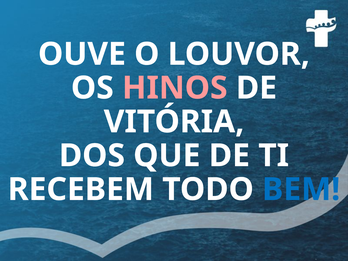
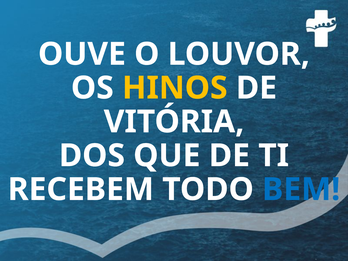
HINOS colour: pink -> yellow
